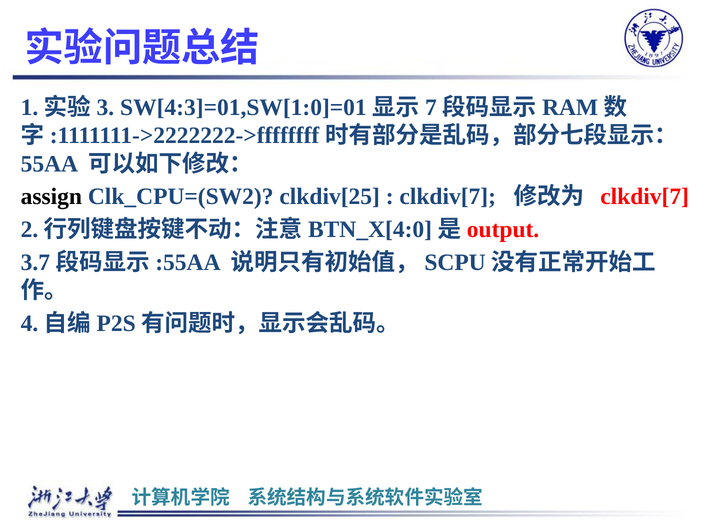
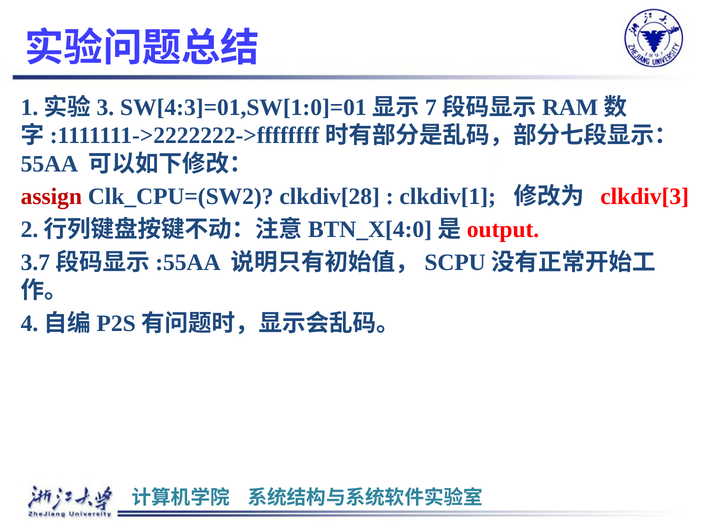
assign colour: black -> red
clkdiv[25: clkdiv[25 -> clkdiv[28
clkdiv[7 at (448, 197): clkdiv[7 -> clkdiv[1
clkdiv[7 at (645, 197): clkdiv[7 -> clkdiv[3
